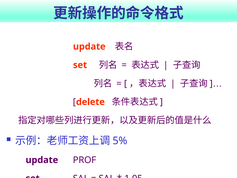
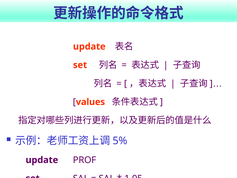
delete: delete -> values
